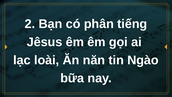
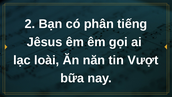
Ngào: Ngào -> Vượt
